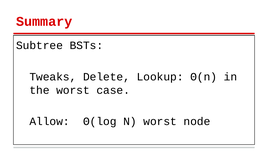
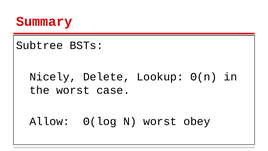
Tweaks: Tweaks -> Nicely
node: node -> obey
